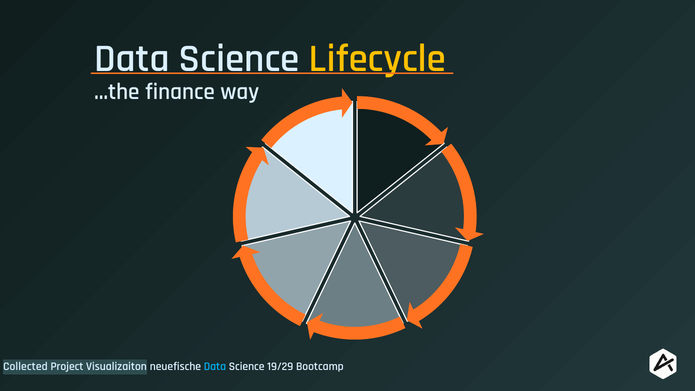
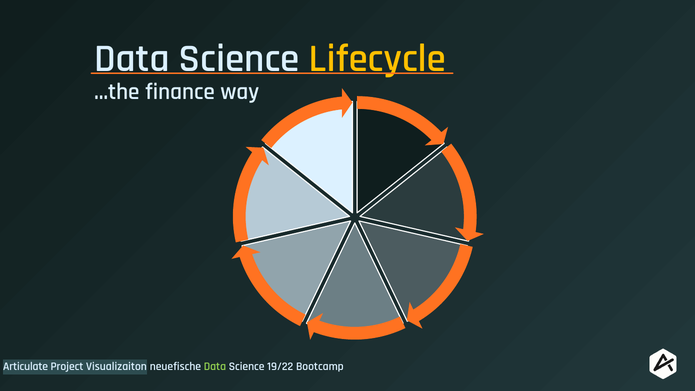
Collected: Collected -> Articulate
Data at (215, 366) colour: light blue -> light green
19/29: 19/29 -> 19/22
